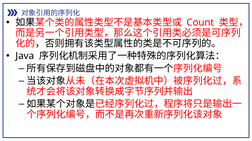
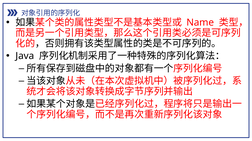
Count: Count -> Name
